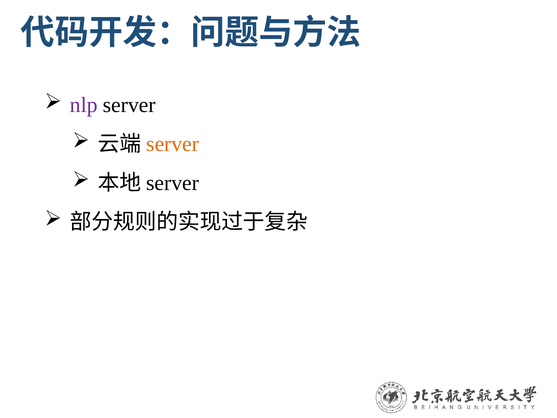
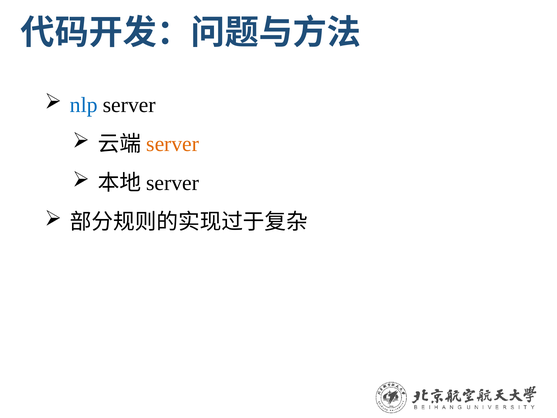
nlp colour: purple -> blue
